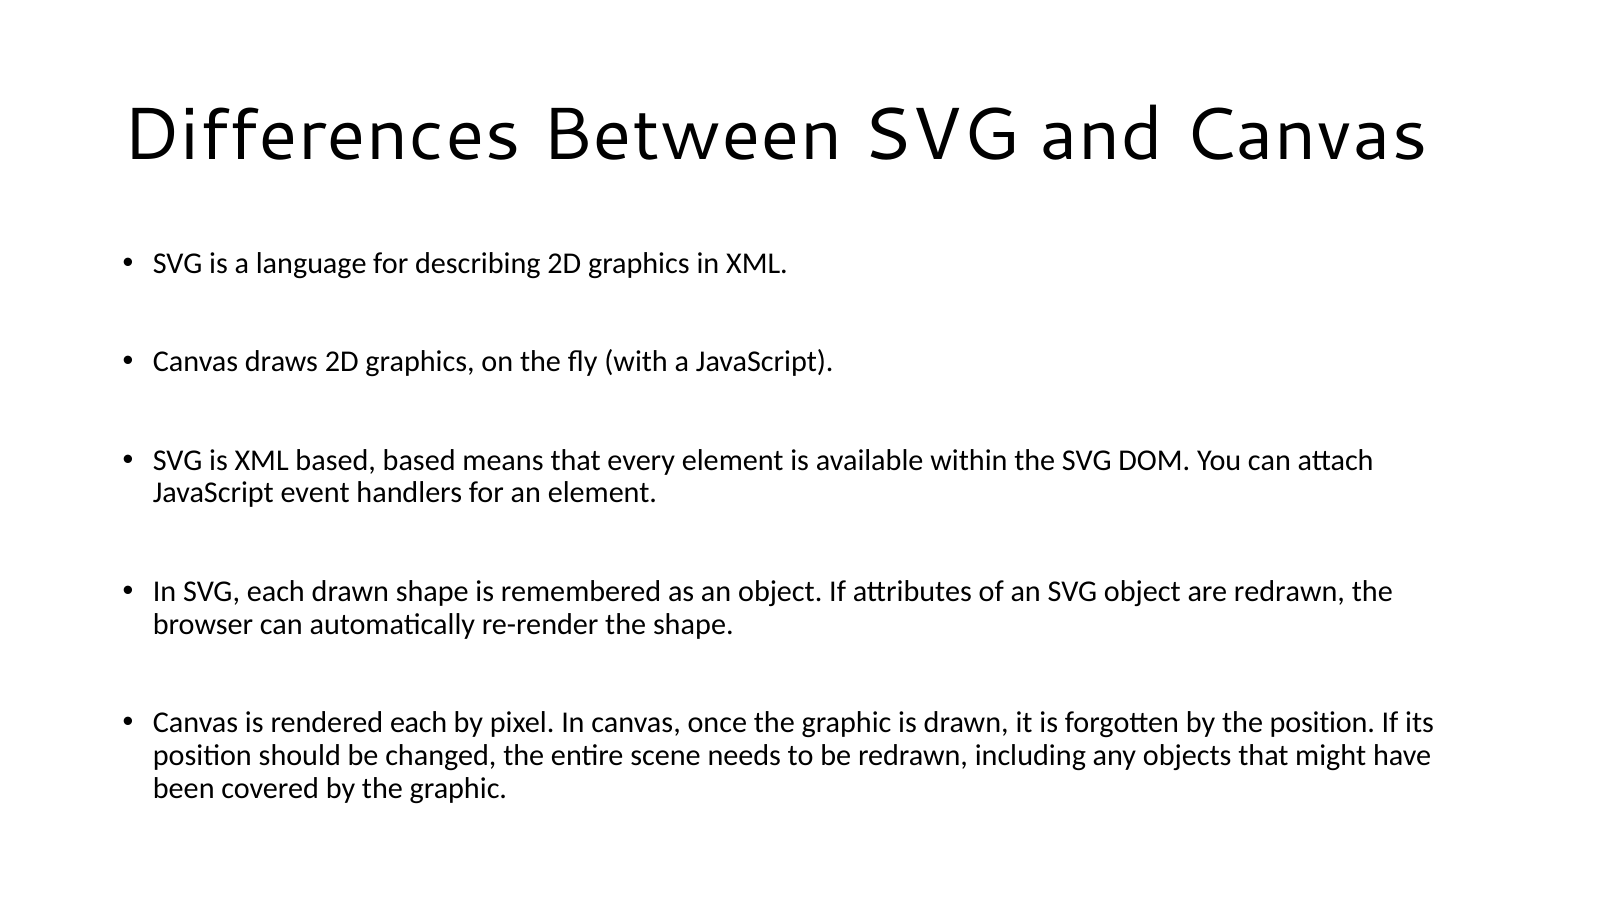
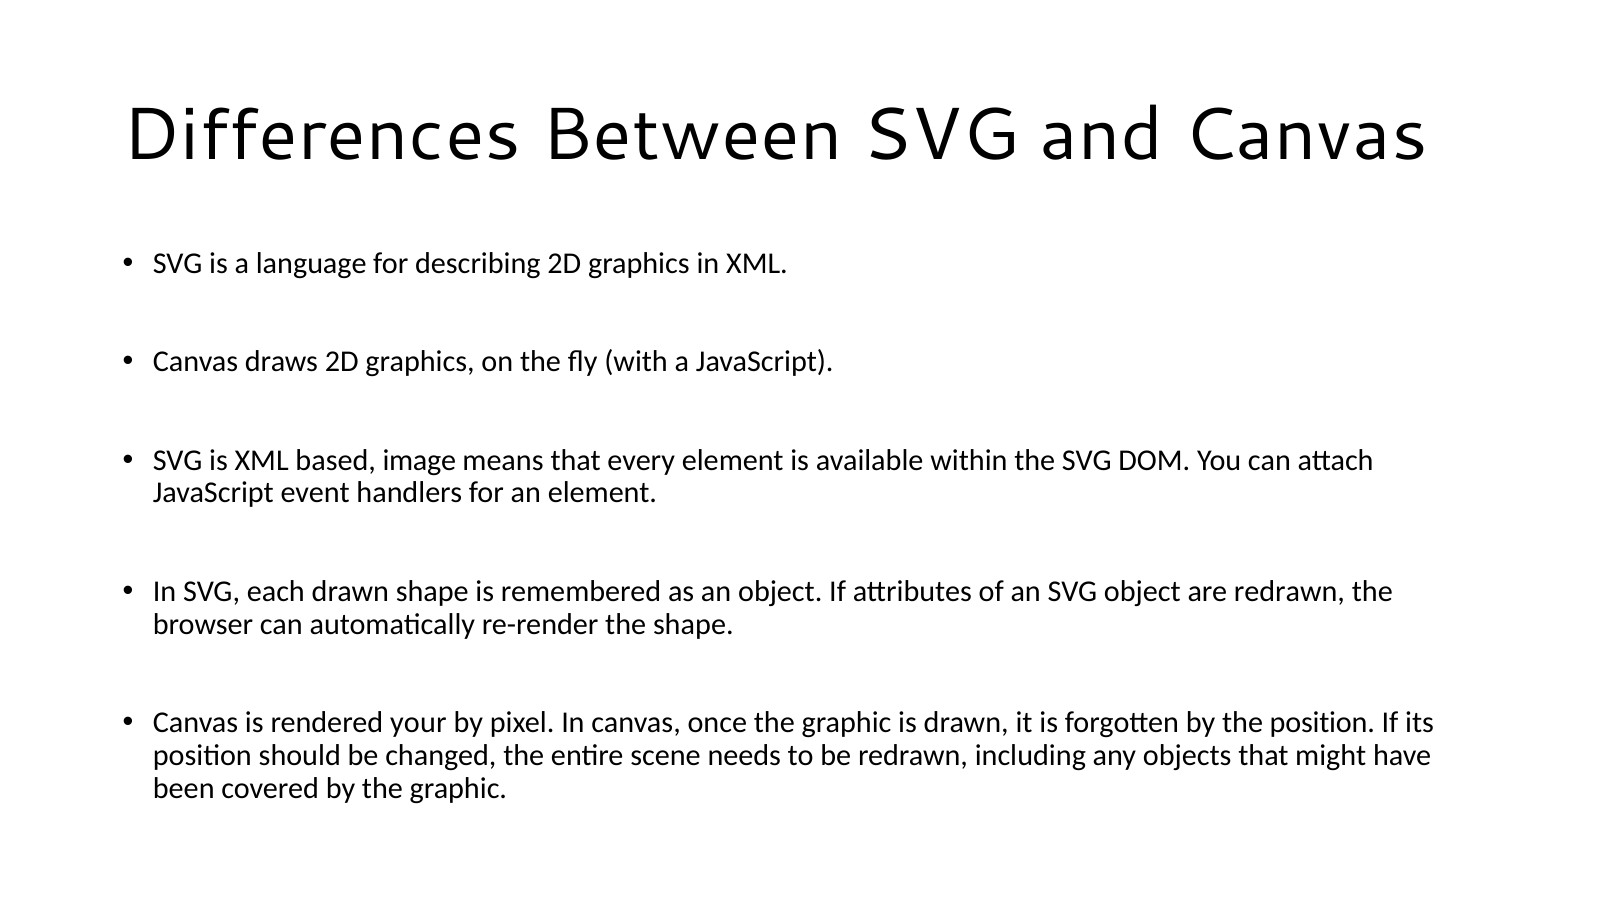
based based: based -> image
rendered each: each -> your
